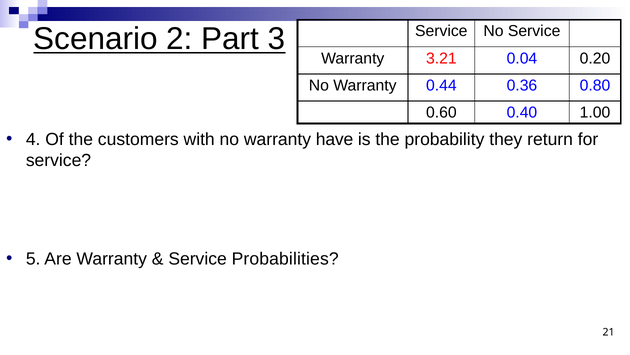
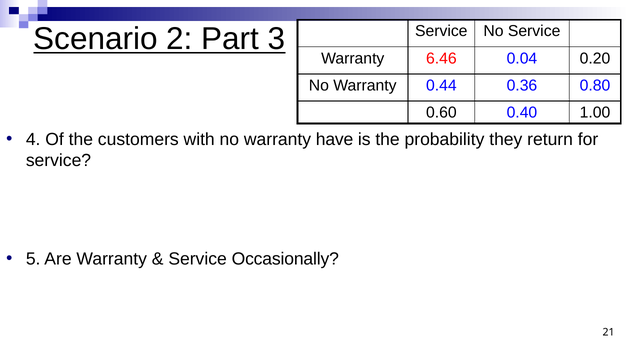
3.21: 3.21 -> 6.46
Probabilities: Probabilities -> Occasionally
